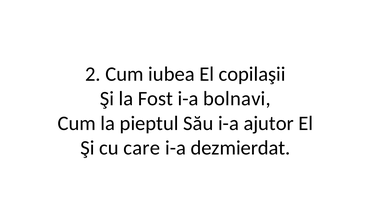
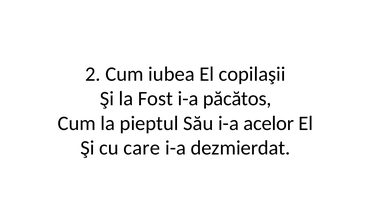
bolnavi: bolnavi -> păcătos
ajutor: ajutor -> acelor
